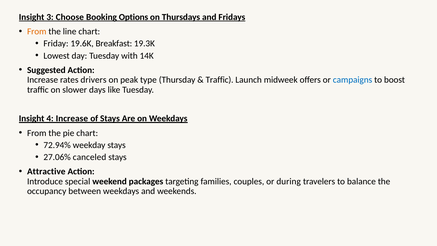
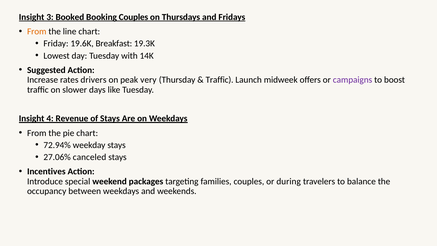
Choose: Choose -> Booked
Booking Options: Options -> Couples
type: type -> very
campaigns colour: blue -> purple
4 Increase: Increase -> Revenue
Attractive: Attractive -> Incentives
